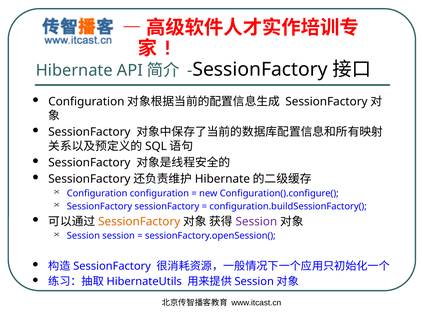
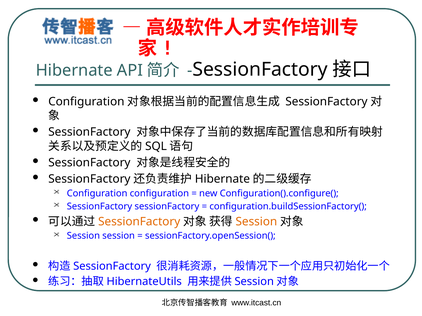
Session at (256, 222) colour: purple -> orange
